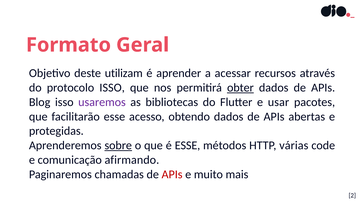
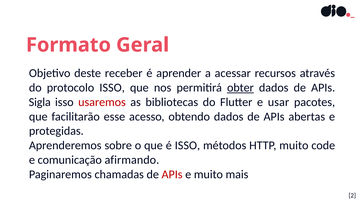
utilizam: utilizam -> receber
Blog: Blog -> Sigla
usaremos colour: purple -> red
sobre underline: present -> none
é ESSE: ESSE -> ISSO
HTTP várias: várias -> muito
